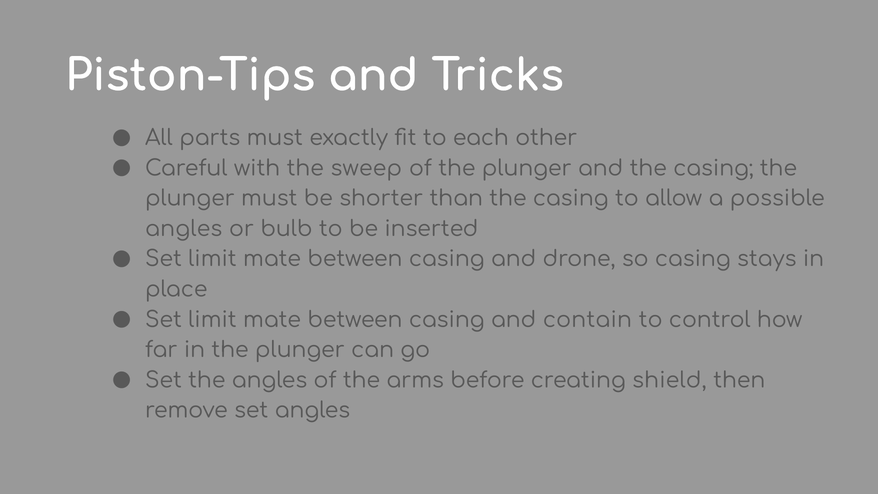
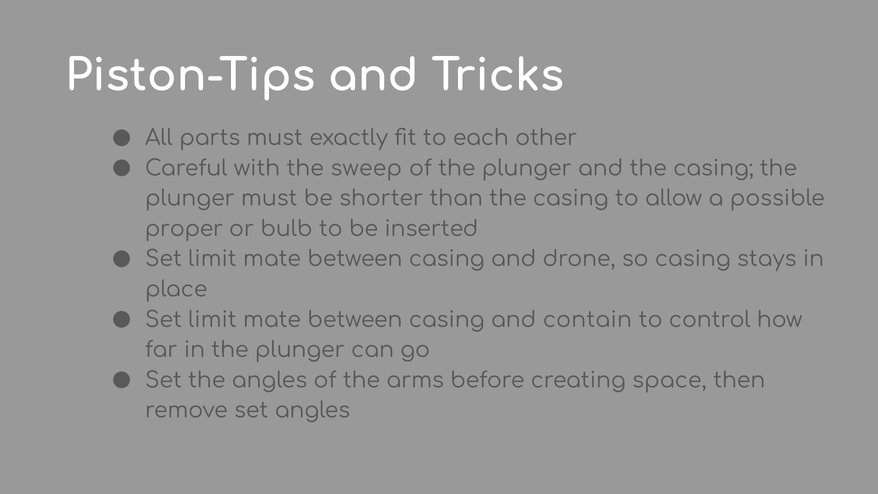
angles at (184, 229): angles -> proper
shield: shield -> space
